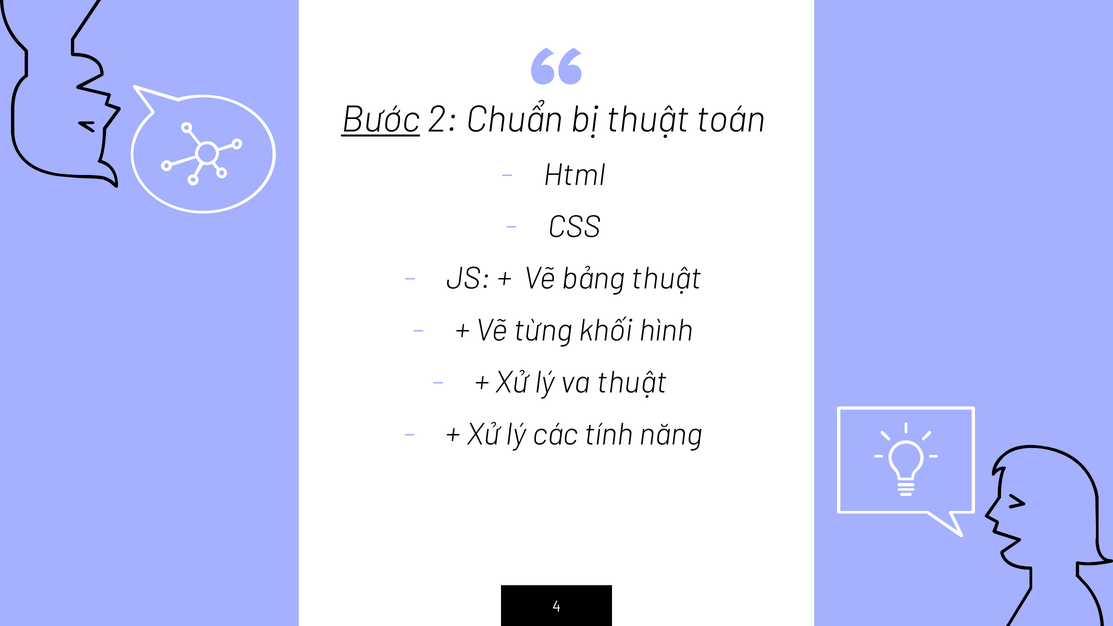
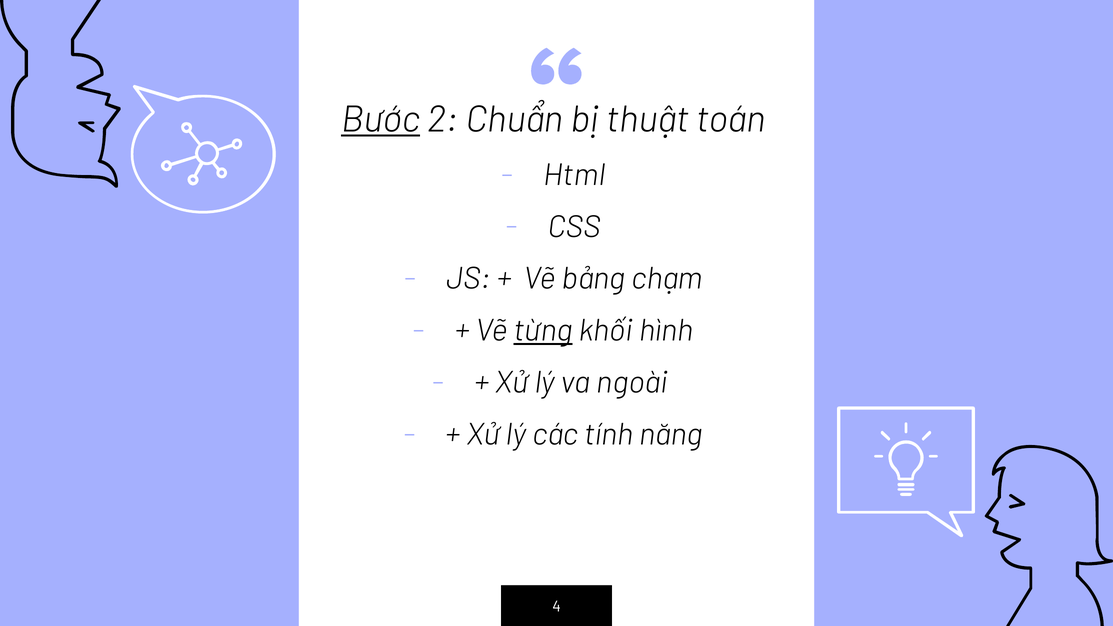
bảng thuật: thuật -> chạm
từng underline: none -> present
va thuật: thuật -> ngoài
